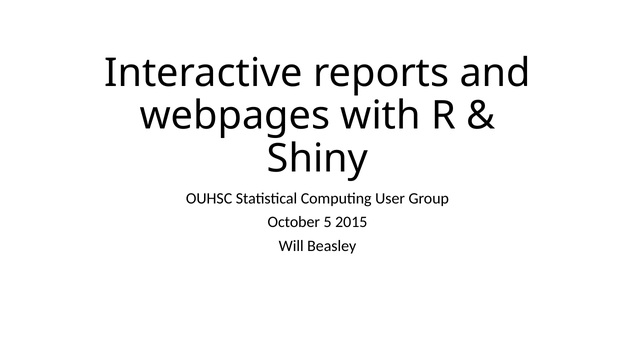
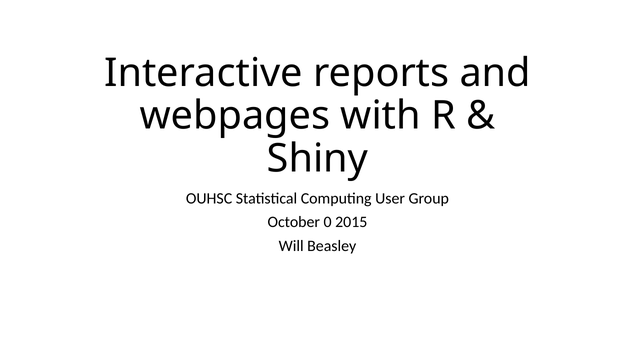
5: 5 -> 0
